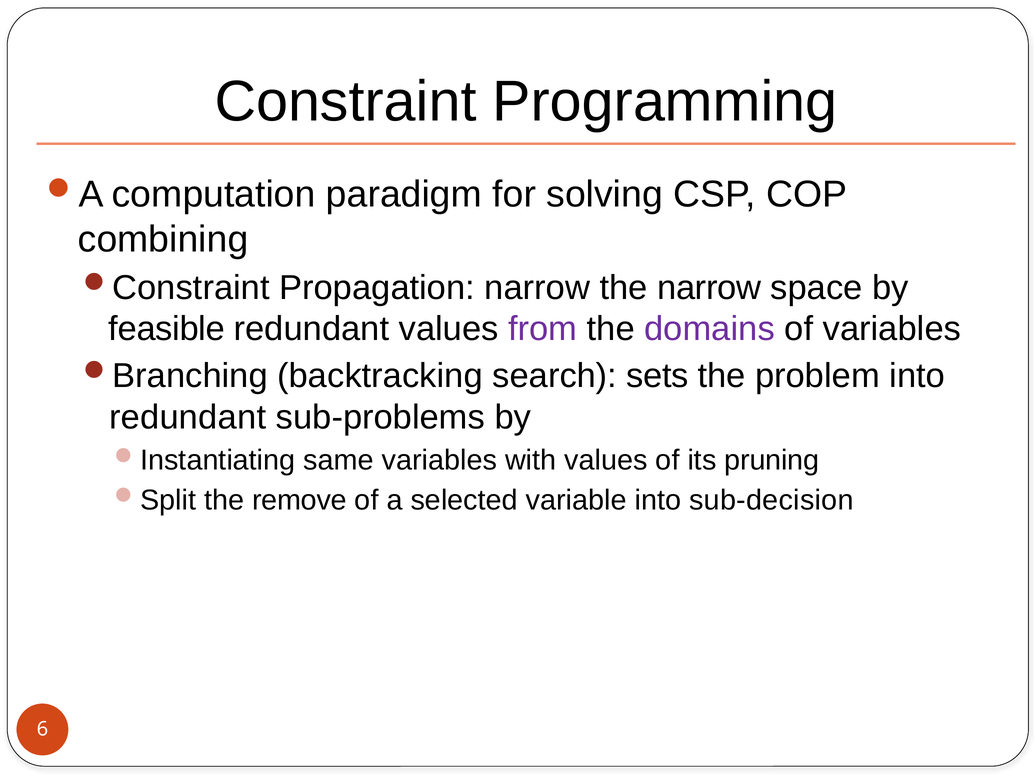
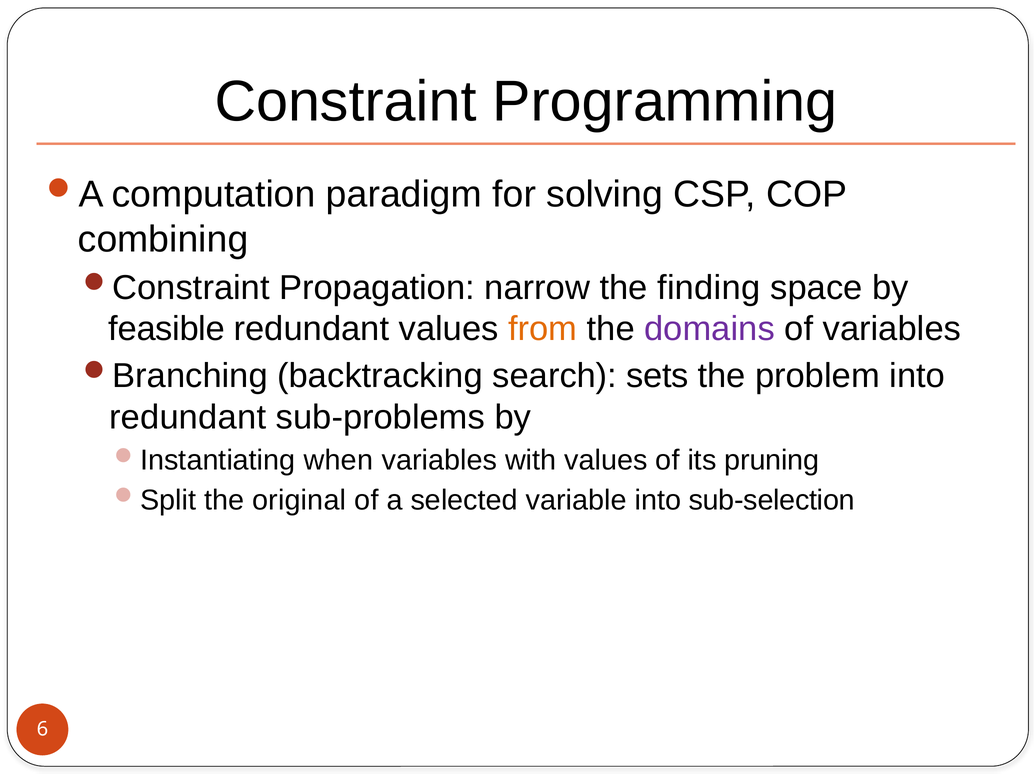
the narrow: narrow -> finding
from colour: purple -> orange
same: same -> when
remove: remove -> original
sub-decision: sub-decision -> sub-selection
